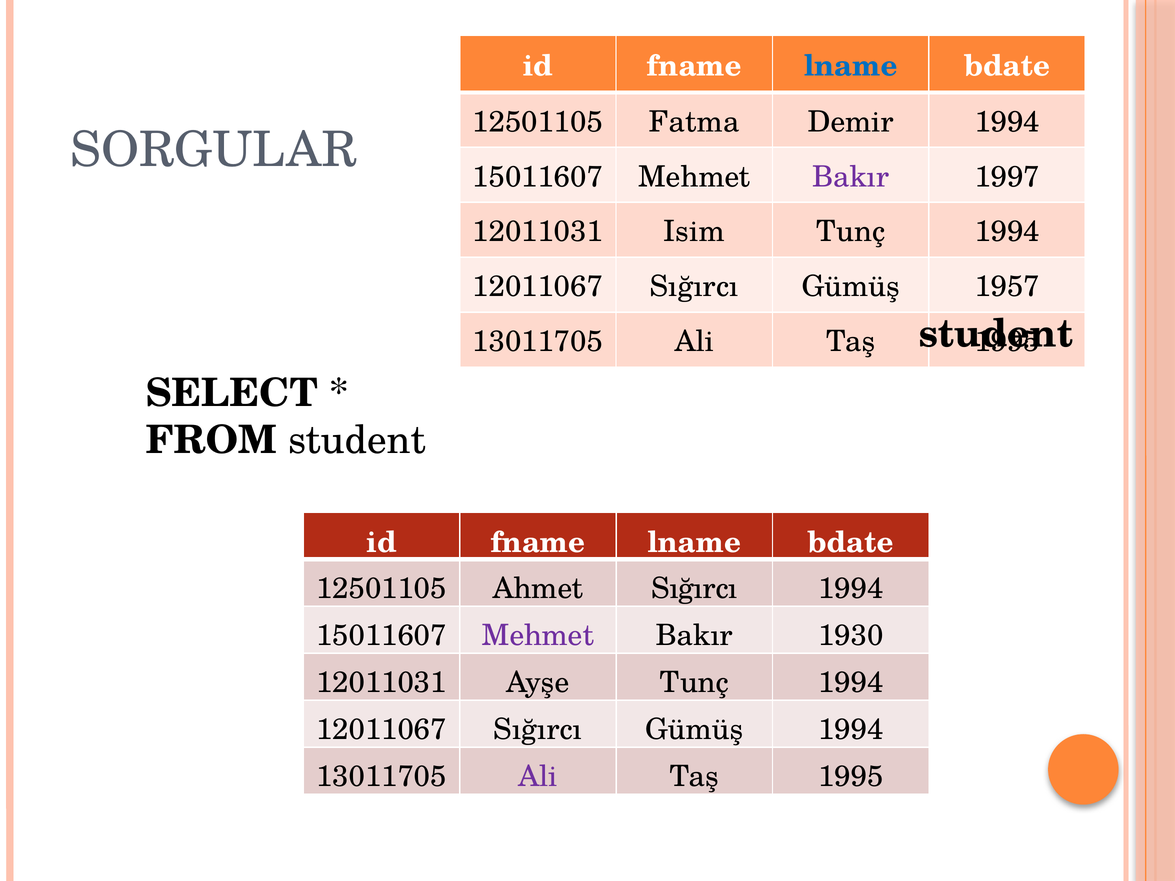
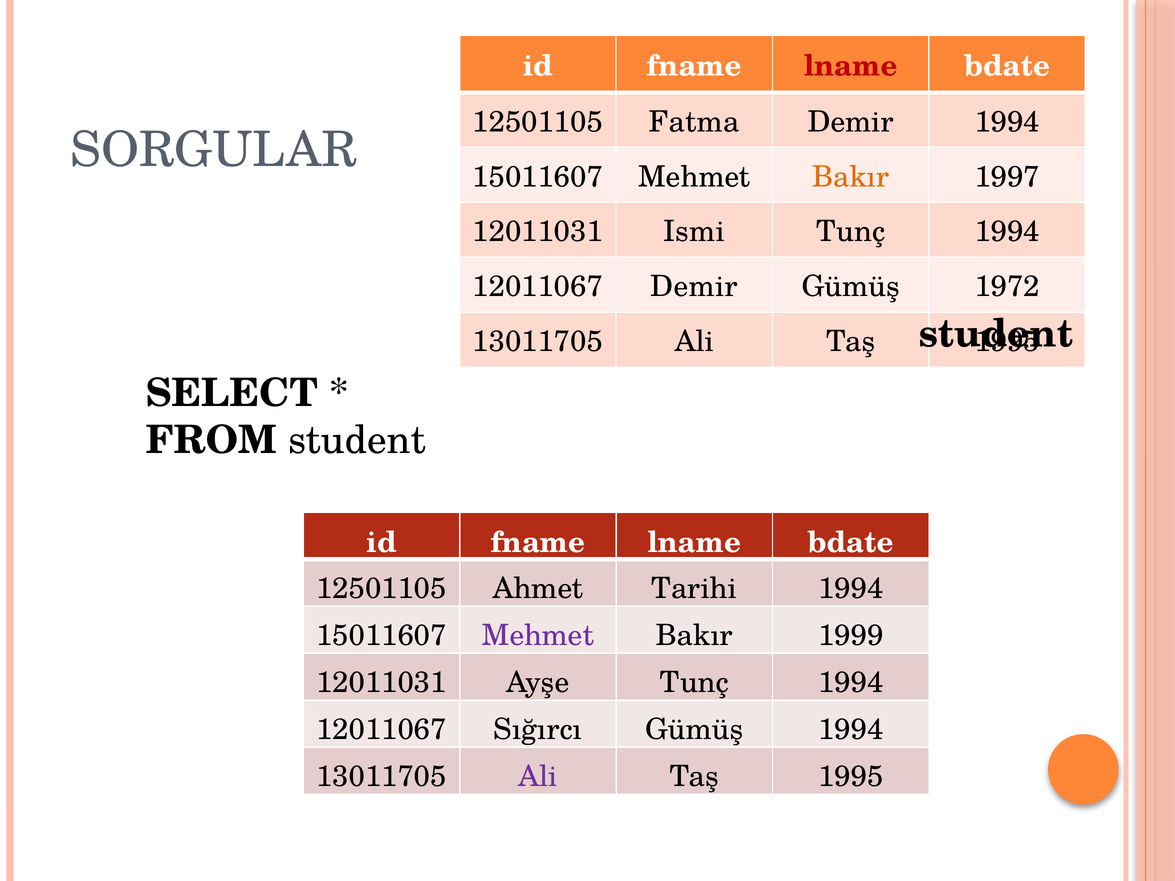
lname at (851, 66) colour: blue -> red
Bakır at (851, 177) colour: purple -> orange
Isim: Isim -> Ismi
Sığırcı at (694, 287): Sığırcı -> Demir
1957: 1957 -> 1972
Ahmet Sığırcı: Sığırcı -> Tarihi
1930: 1930 -> 1999
